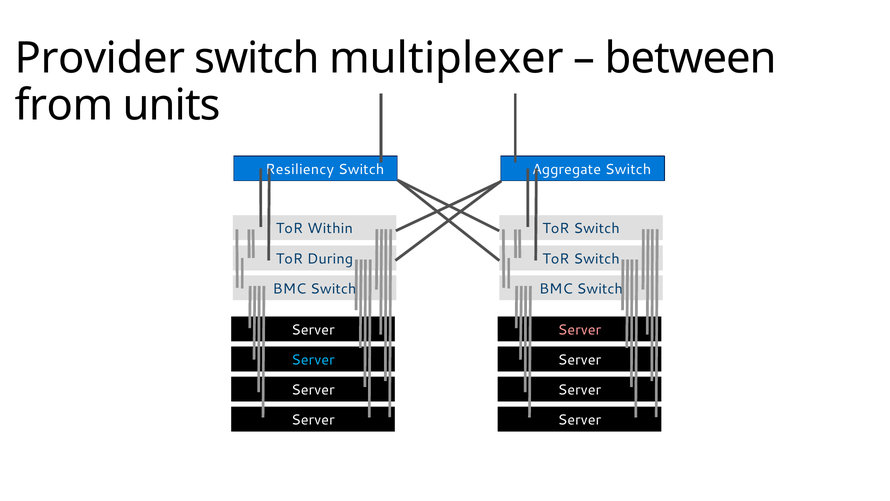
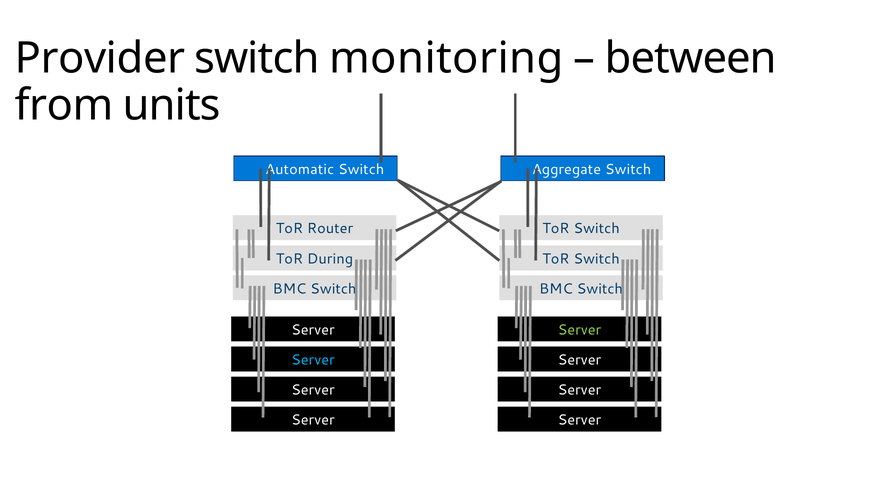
multiplexer: multiplexer -> monitoring
Resiliency: Resiliency -> Automatic
Within: Within -> Router
Server at (580, 330) colour: pink -> light green
